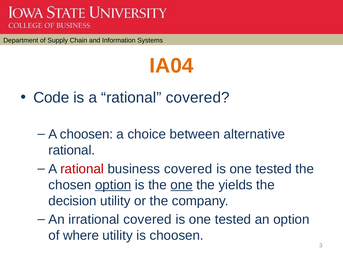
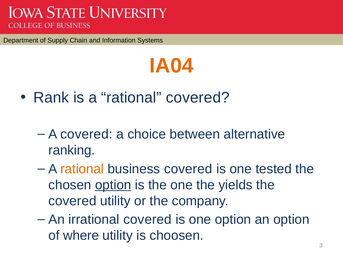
Code: Code -> Rank
A choosen: choosen -> covered
rational at (72, 150): rational -> ranking
rational at (82, 169) colour: red -> orange
one at (182, 185) underline: present -> none
decision at (73, 201): decision -> covered
tested at (233, 220): tested -> option
